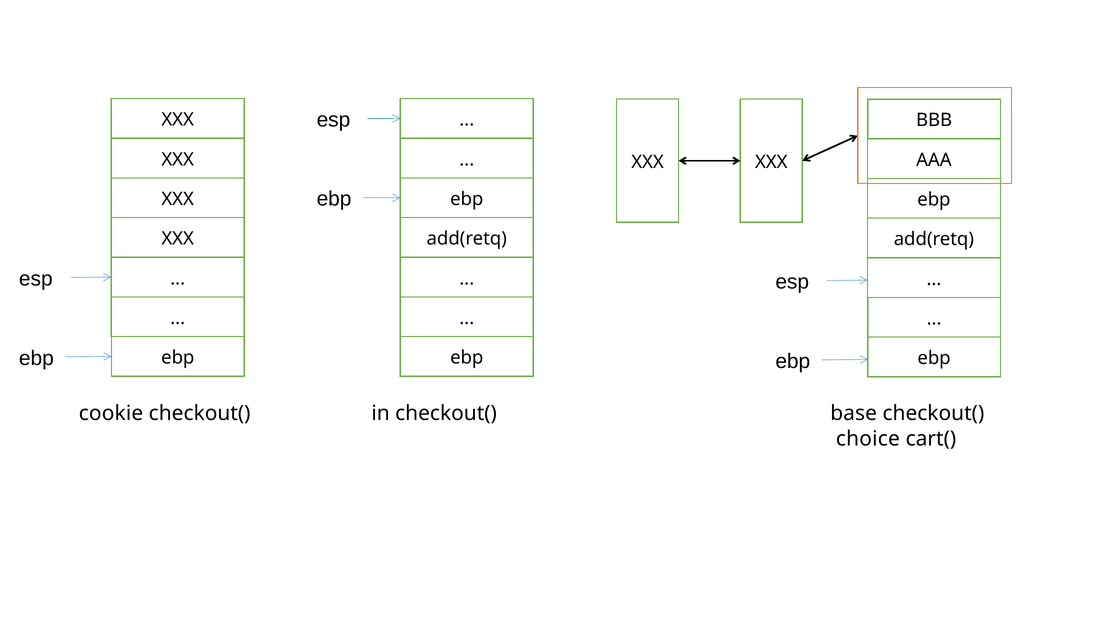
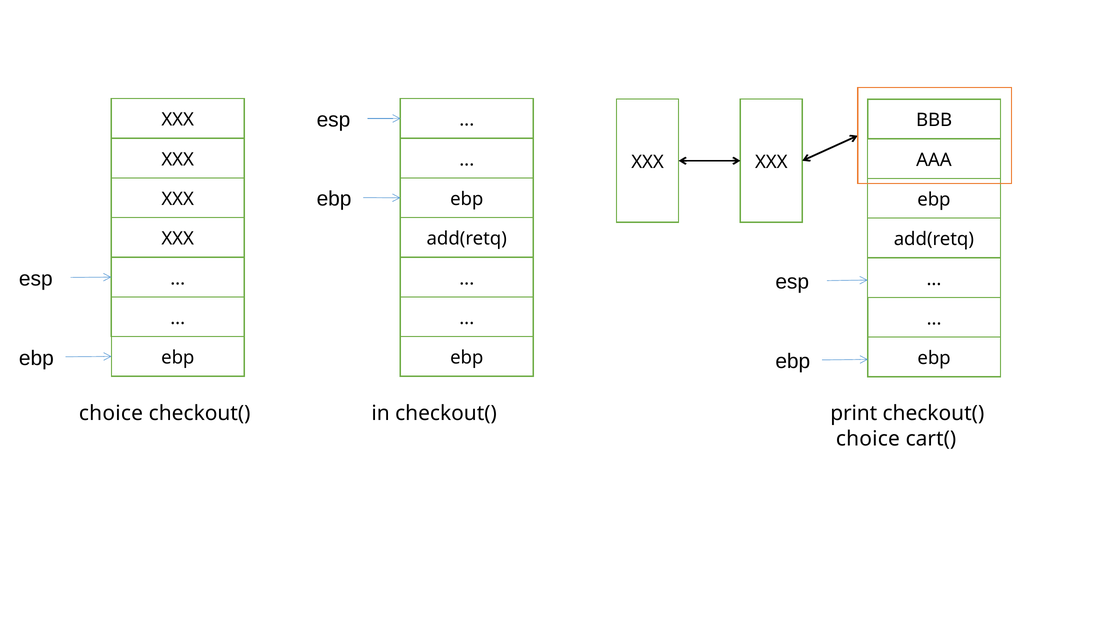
cookie at (111, 414): cookie -> choice
base: base -> print
